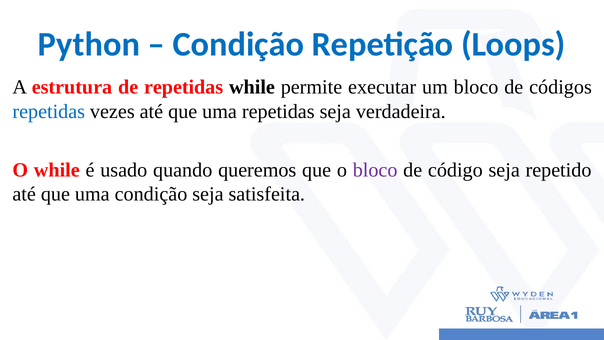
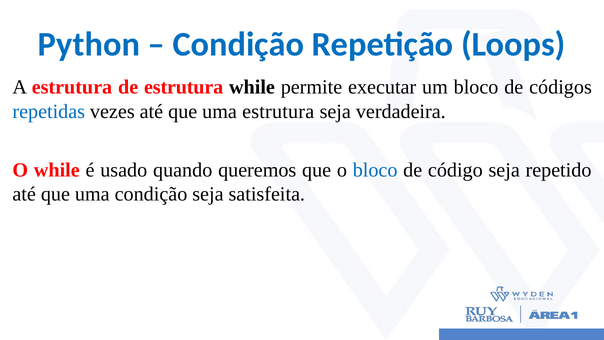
de repetidas: repetidas -> estrutura
uma repetidas: repetidas -> estrutura
bloco at (375, 170) colour: purple -> blue
